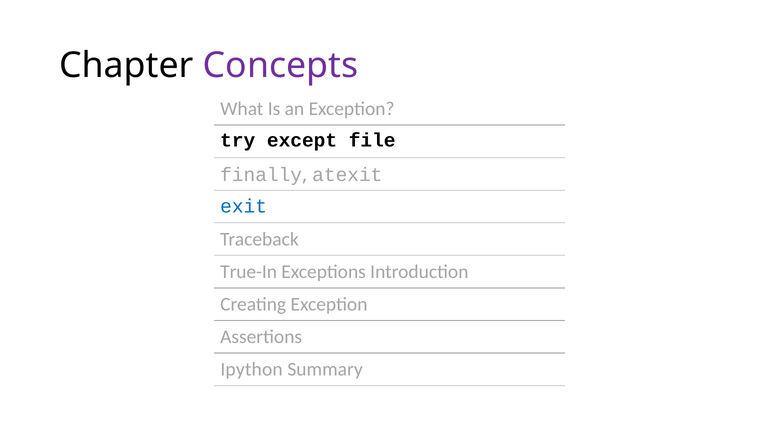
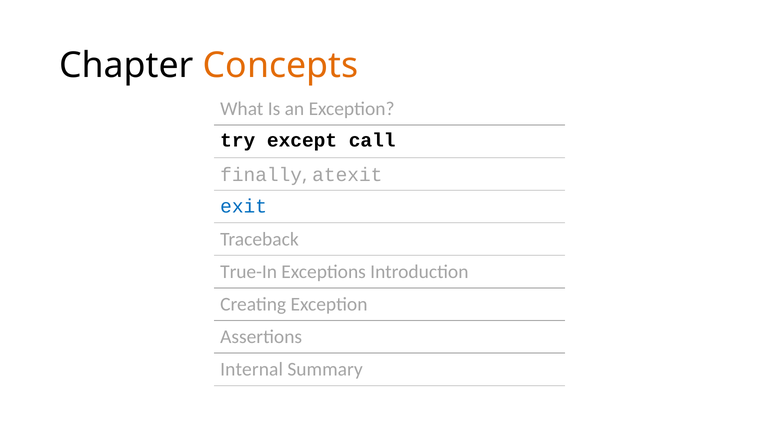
Concepts colour: purple -> orange
file: file -> call
Ipython: Ipython -> Internal
